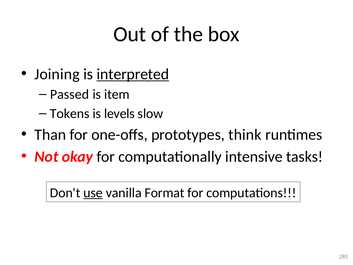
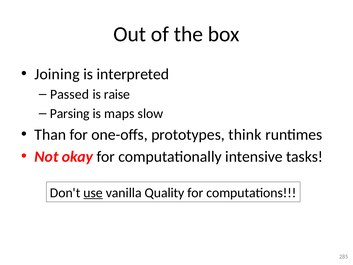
interpreted underline: present -> none
item: item -> raise
Tokens: Tokens -> Parsing
levels: levels -> maps
Format: Format -> Quality
